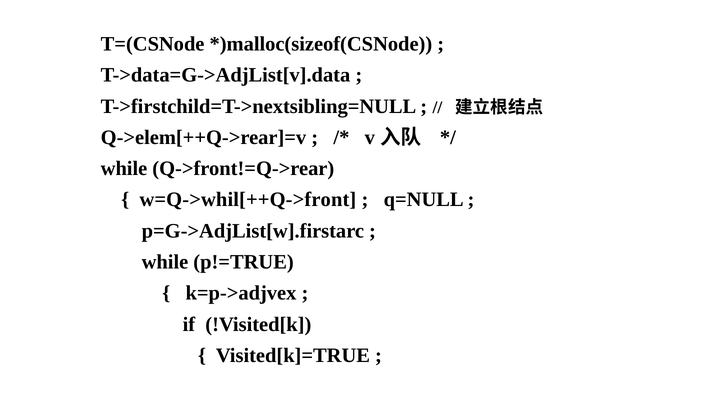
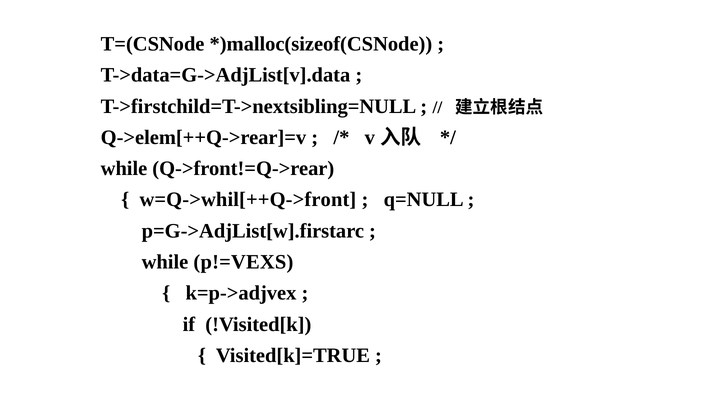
p!=TRUE: p!=TRUE -> p!=VEXS
